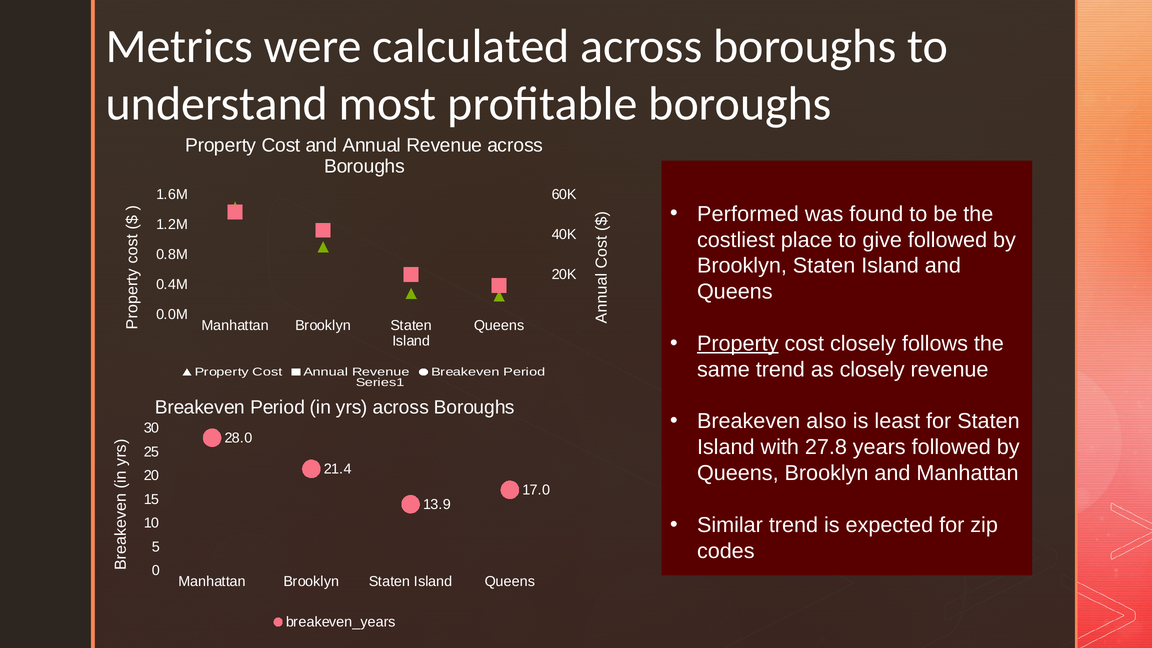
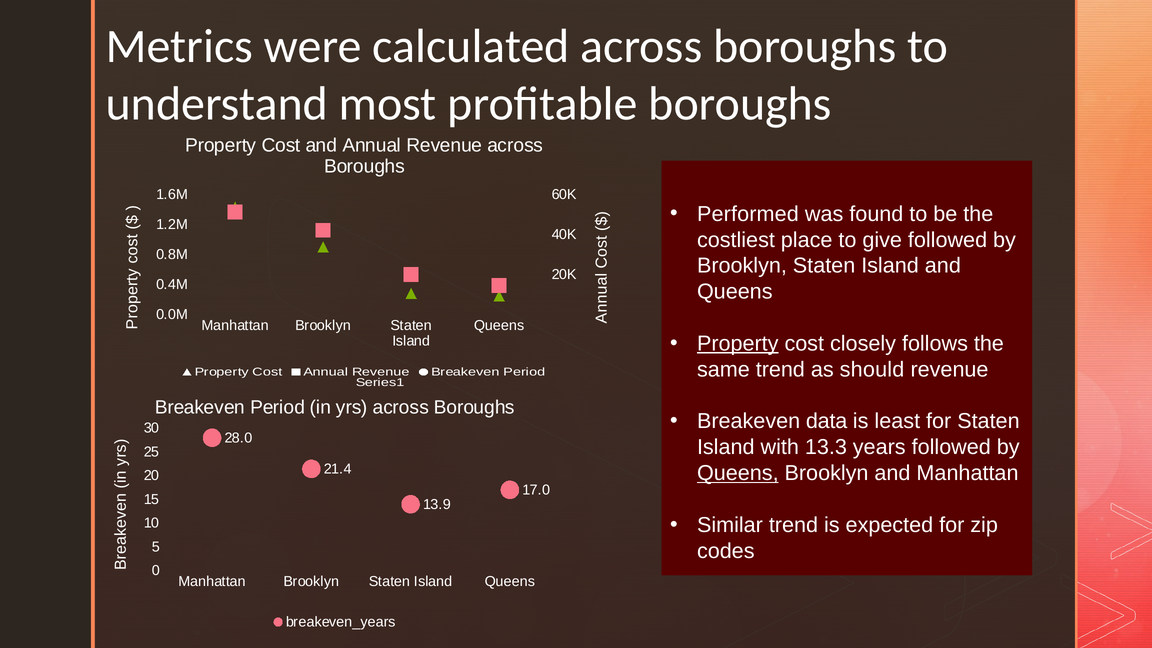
as closely: closely -> should
also: also -> data
27.8: 27.8 -> 13.3
Queens at (738, 473) underline: none -> present
